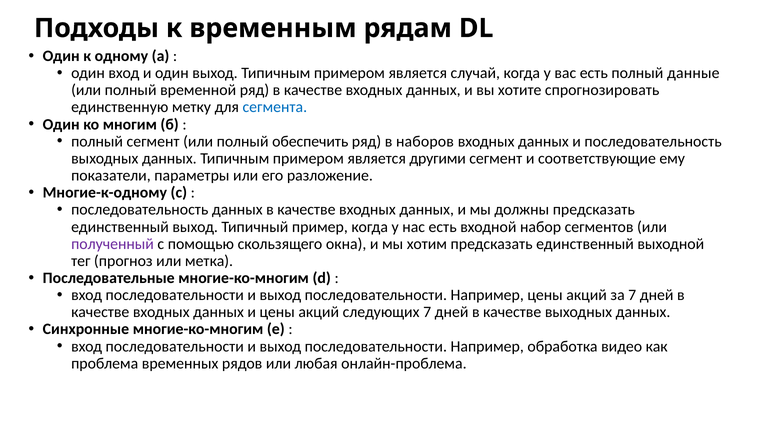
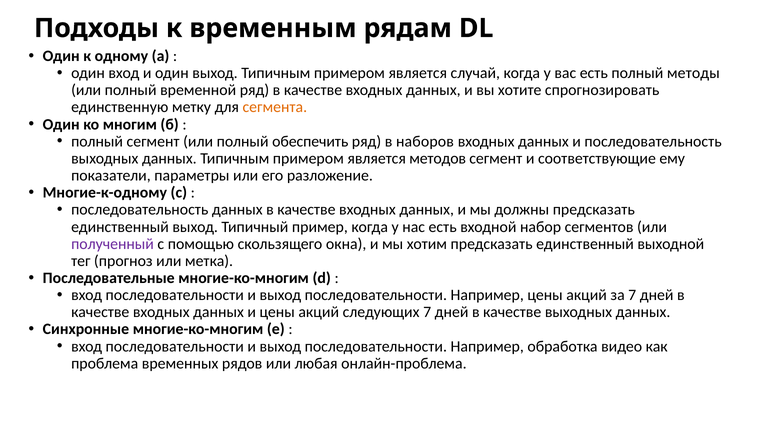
данные: данные -> методы
сегмента colour: blue -> orange
другими: другими -> методов
